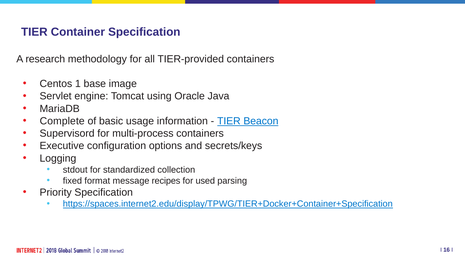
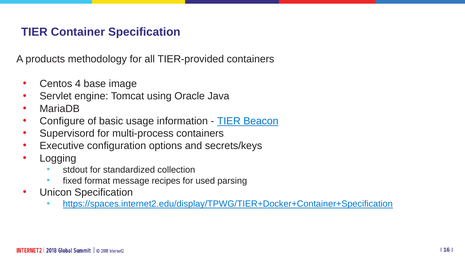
research: research -> products
1: 1 -> 4
Complete: Complete -> Configure
Priority: Priority -> Unicon
